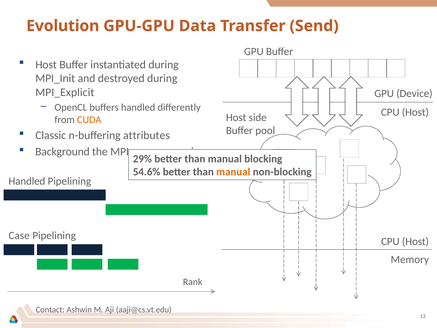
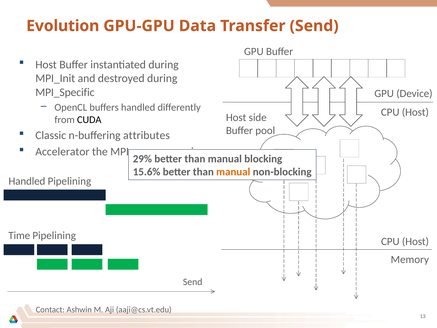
MPI_Explicit: MPI_Explicit -> MPI_Specific
CUDA colour: orange -> black
Background: Background -> Accelerator
54.6%: 54.6% -> 15.6%
Case: Case -> Time
Rank at (193, 282): Rank -> Send
